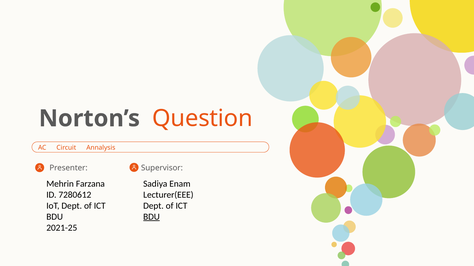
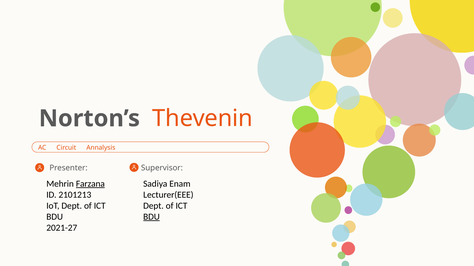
Question: Question -> Thevenin
Farzana underline: none -> present
7280612: 7280612 -> 2101213
2021-25: 2021-25 -> 2021-27
